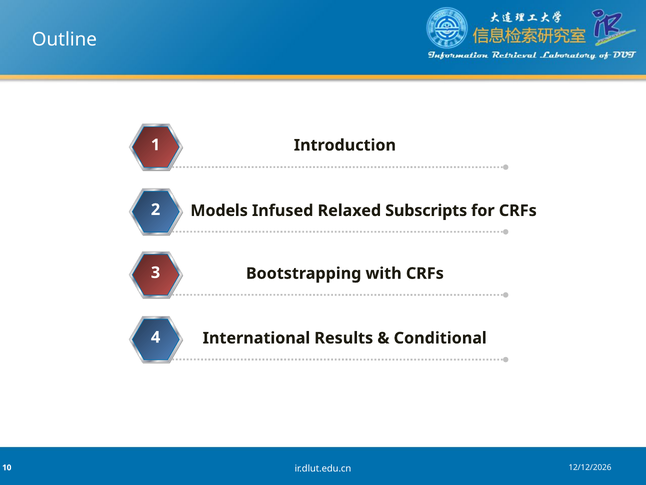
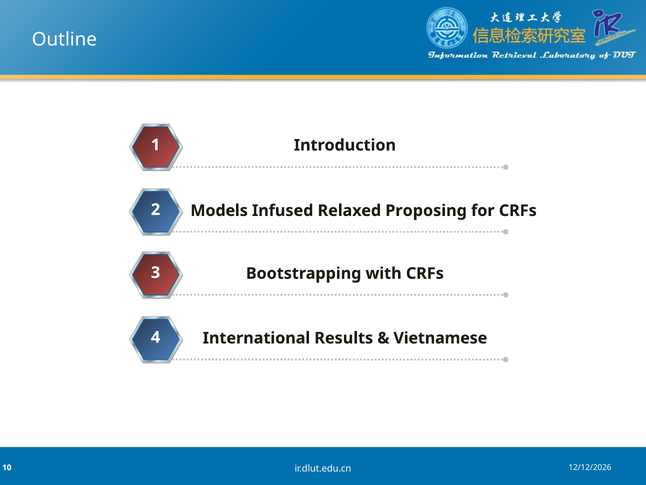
Subscripts: Subscripts -> Proposing
Conditional: Conditional -> Vietnamese
